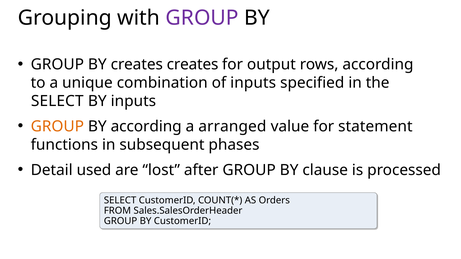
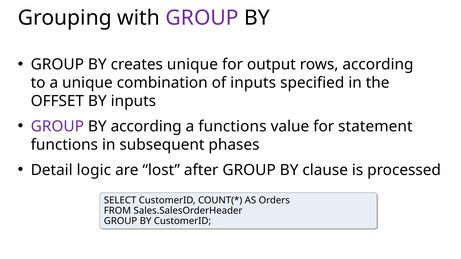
creates creates: creates -> unique
SELECT at (57, 101): SELECT -> OFFSET
GROUP at (57, 127) colour: orange -> purple
a arranged: arranged -> functions
used: used -> logic
